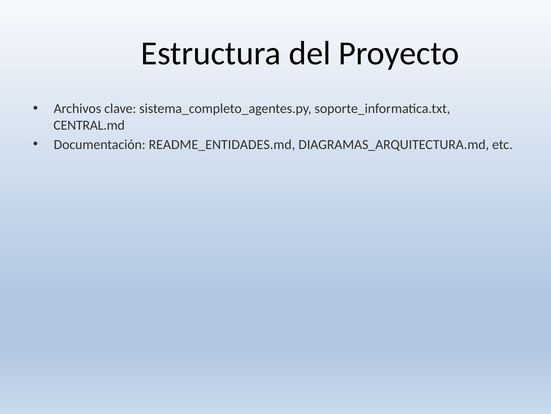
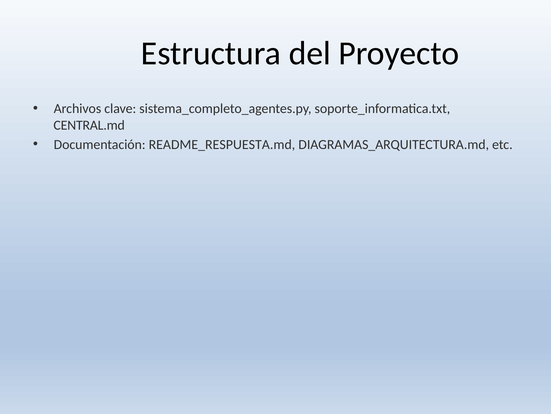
README_ENTIDADES.md: README_ENTIDADES.md -> README_RESPUESTA.md
